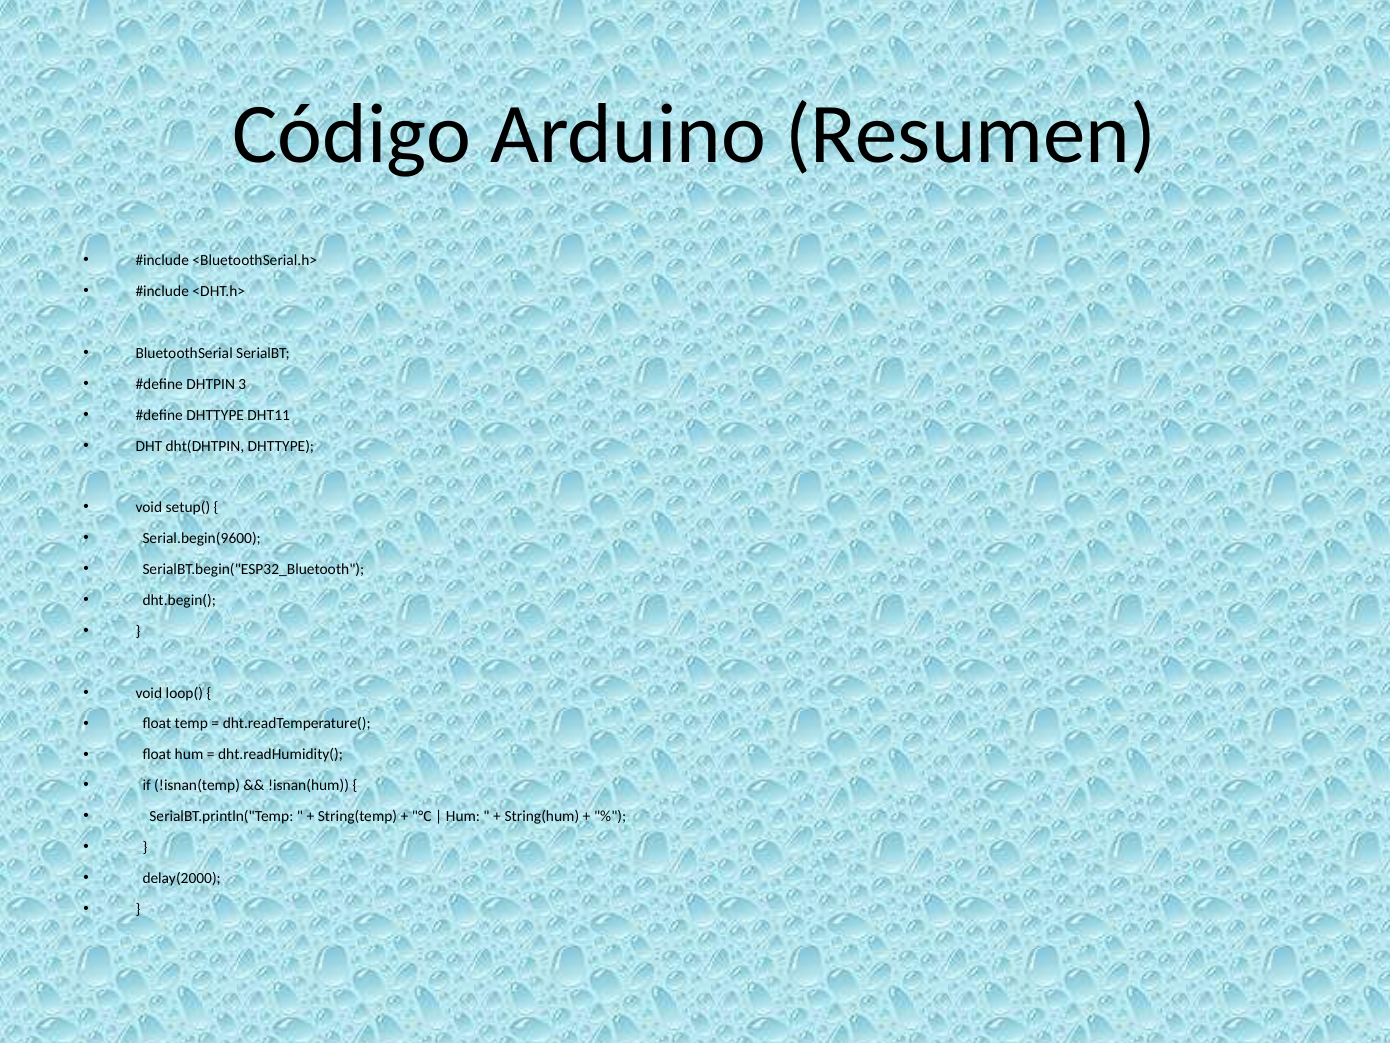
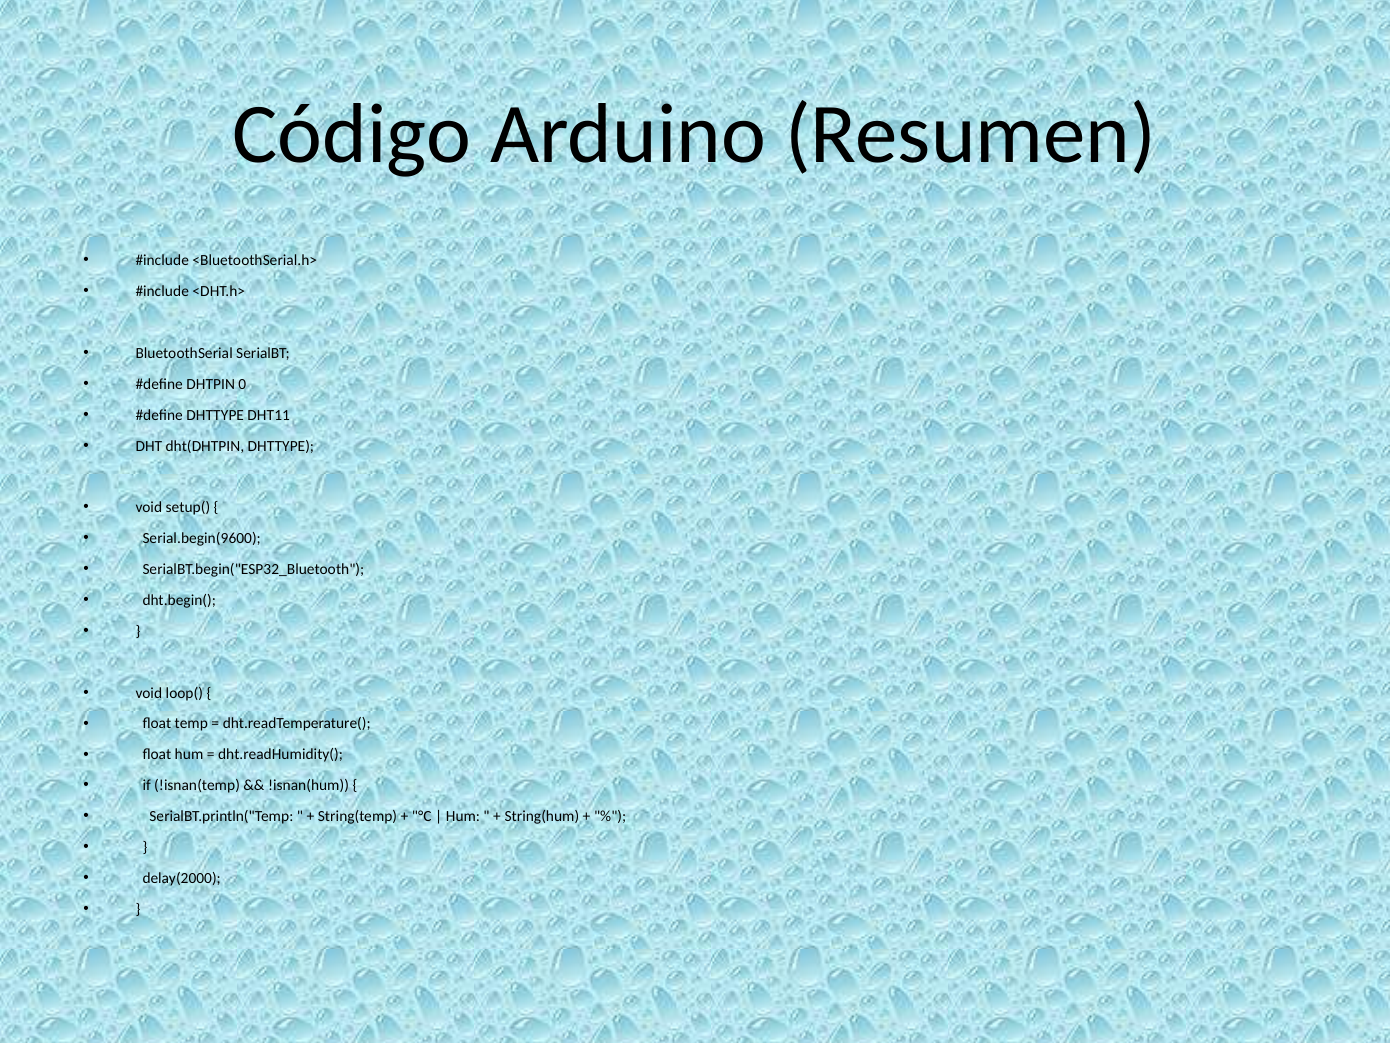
3: 3 -> 0
